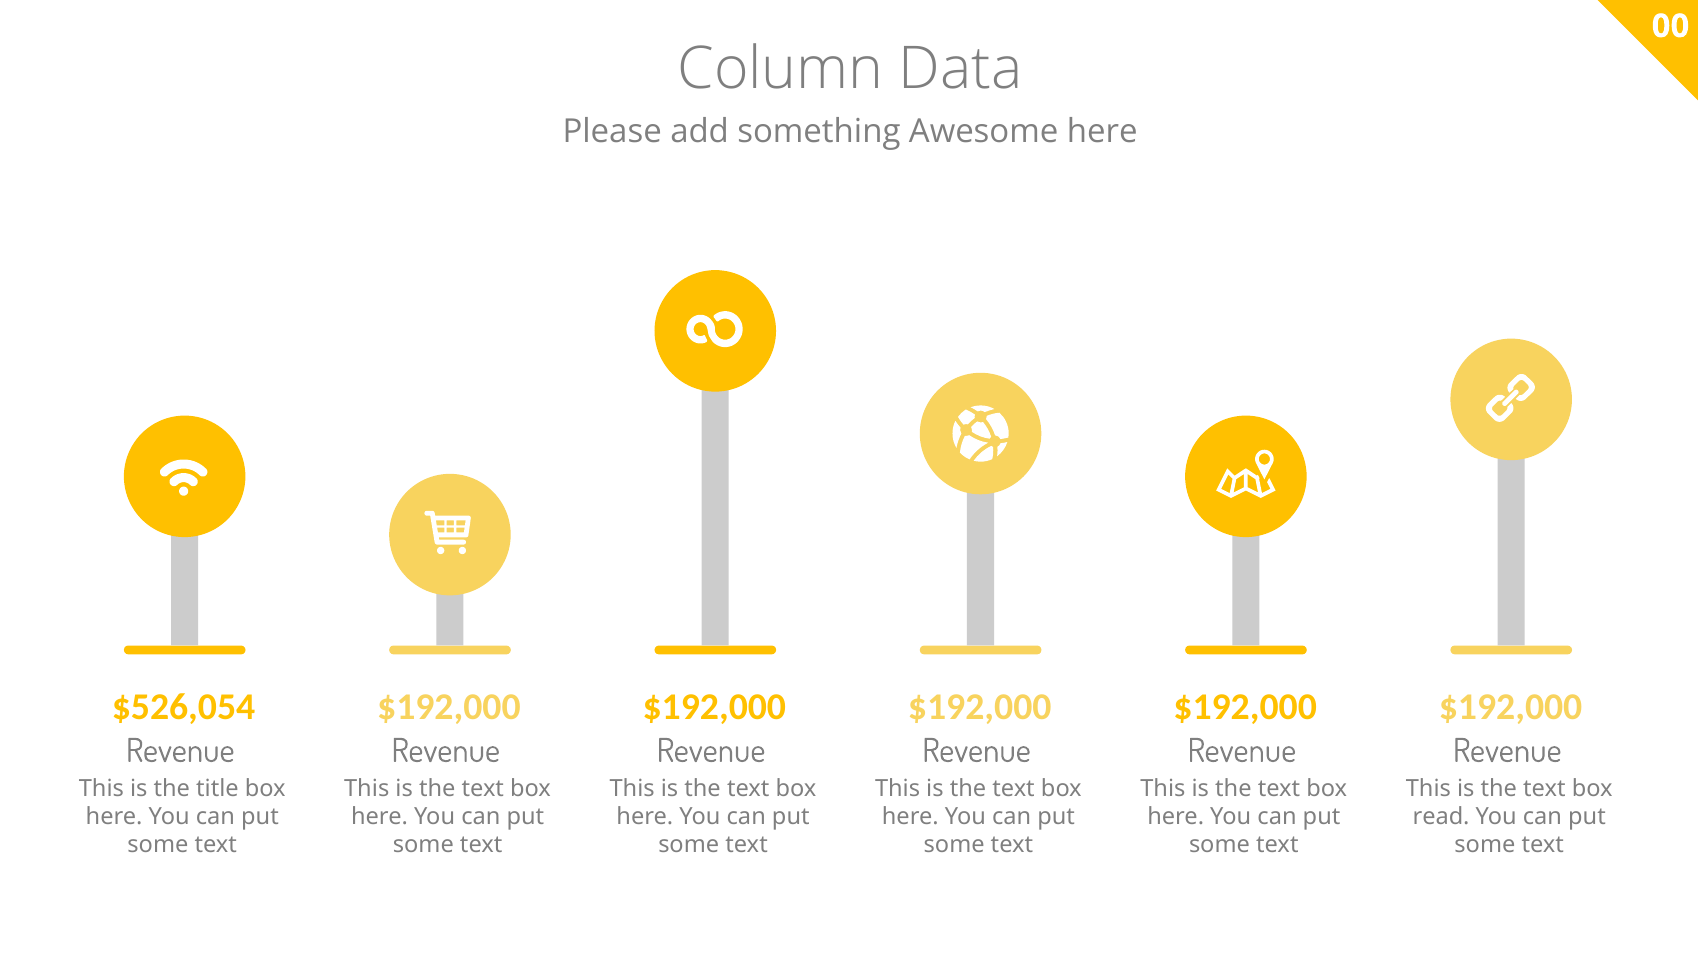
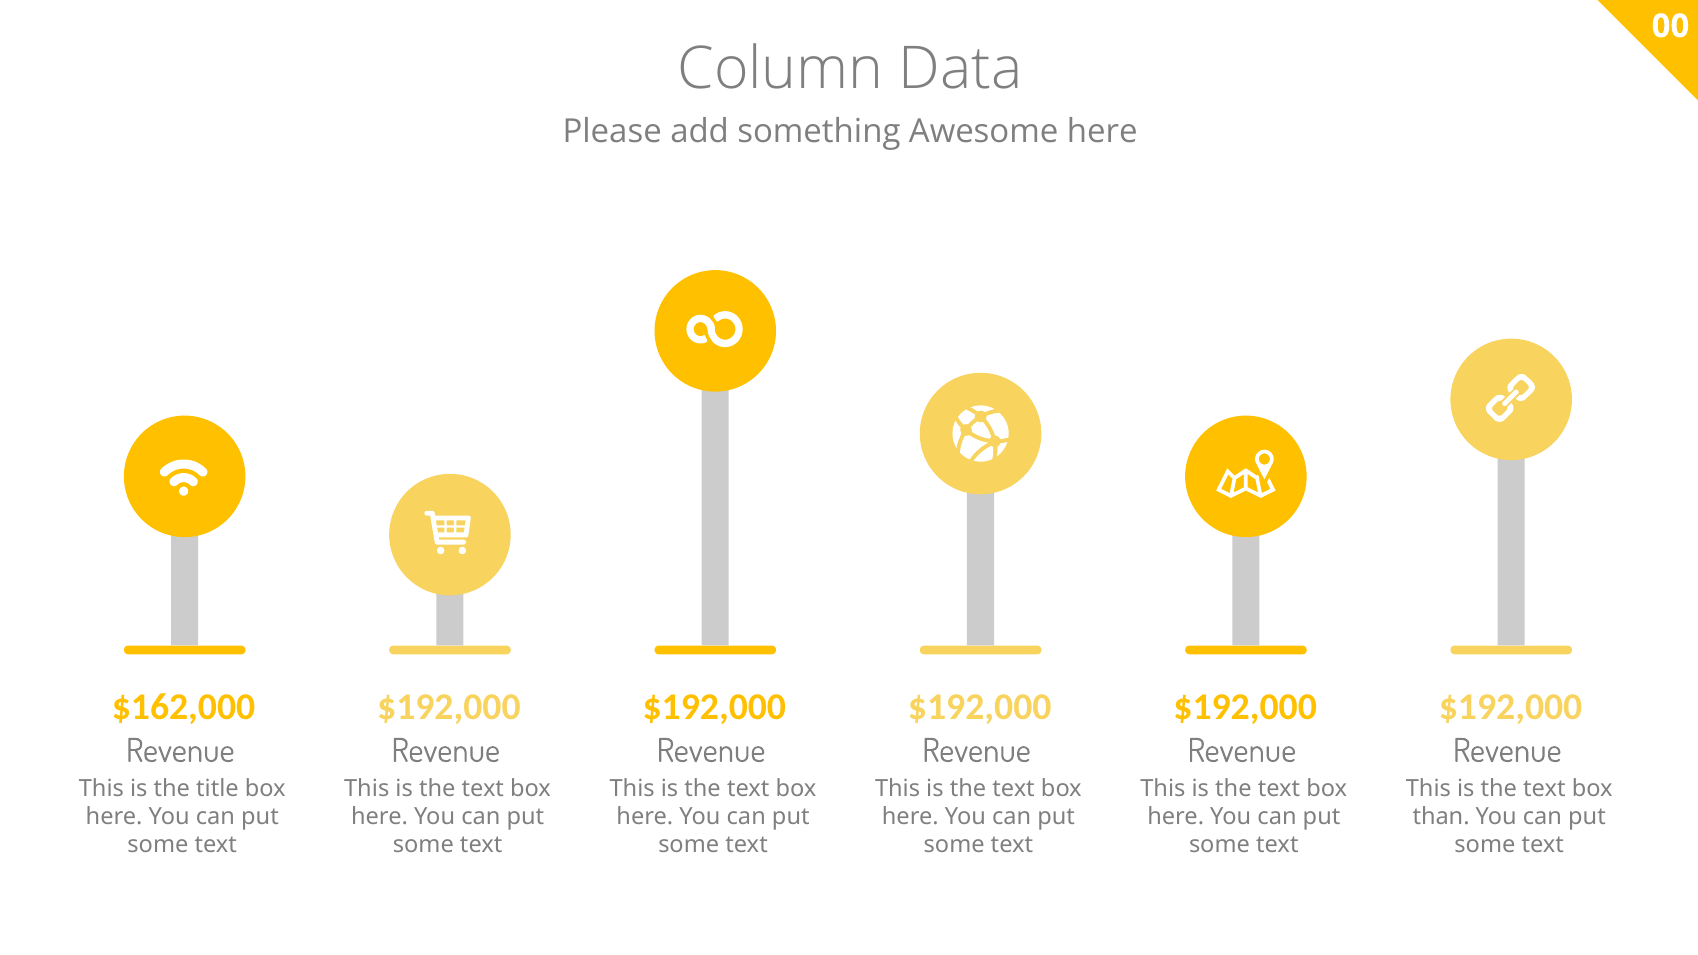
$526,054: $526,054 -> $162,000
read: read -> than
